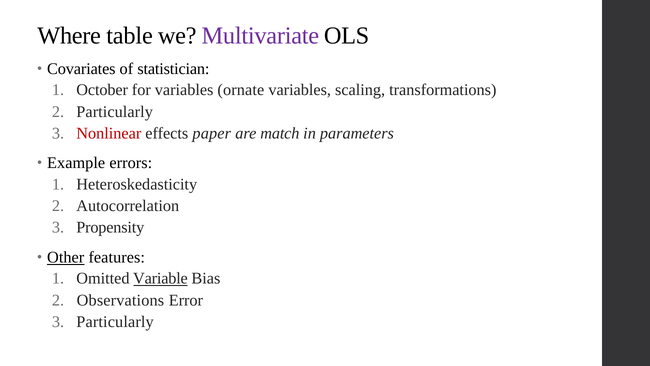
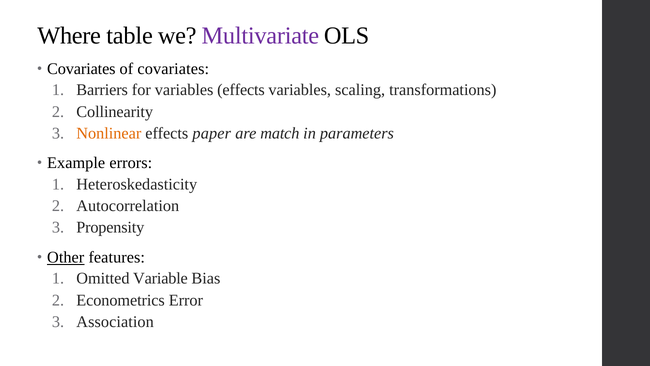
of statistician: statistician -> covariates
October: October -> Barriers
variables ornate: ornate -> effects
Particularly at (115, 112): Particularly -> Collinearity
Nonlinear colour: red -> orange
Variable underline: present -> none
Observations: Observations -> Econometrics
Particularly at (115, 322): Particularly -> Association
